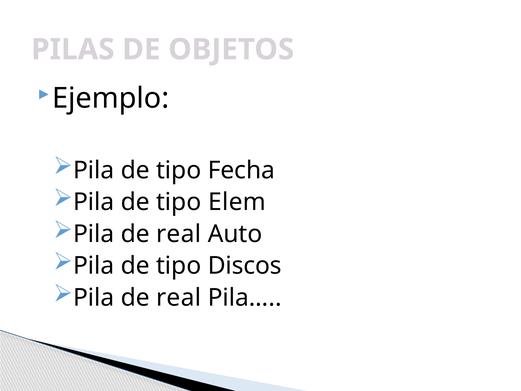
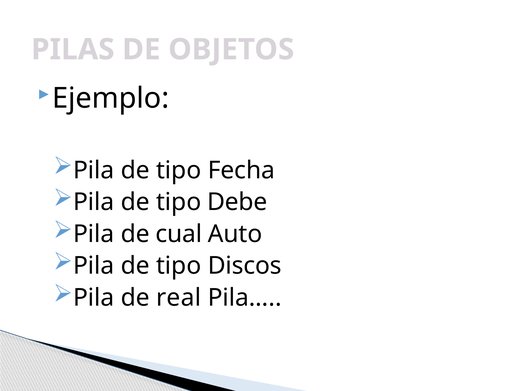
Elem: Elem -> Debe
real at (179, 234): real -> cual
